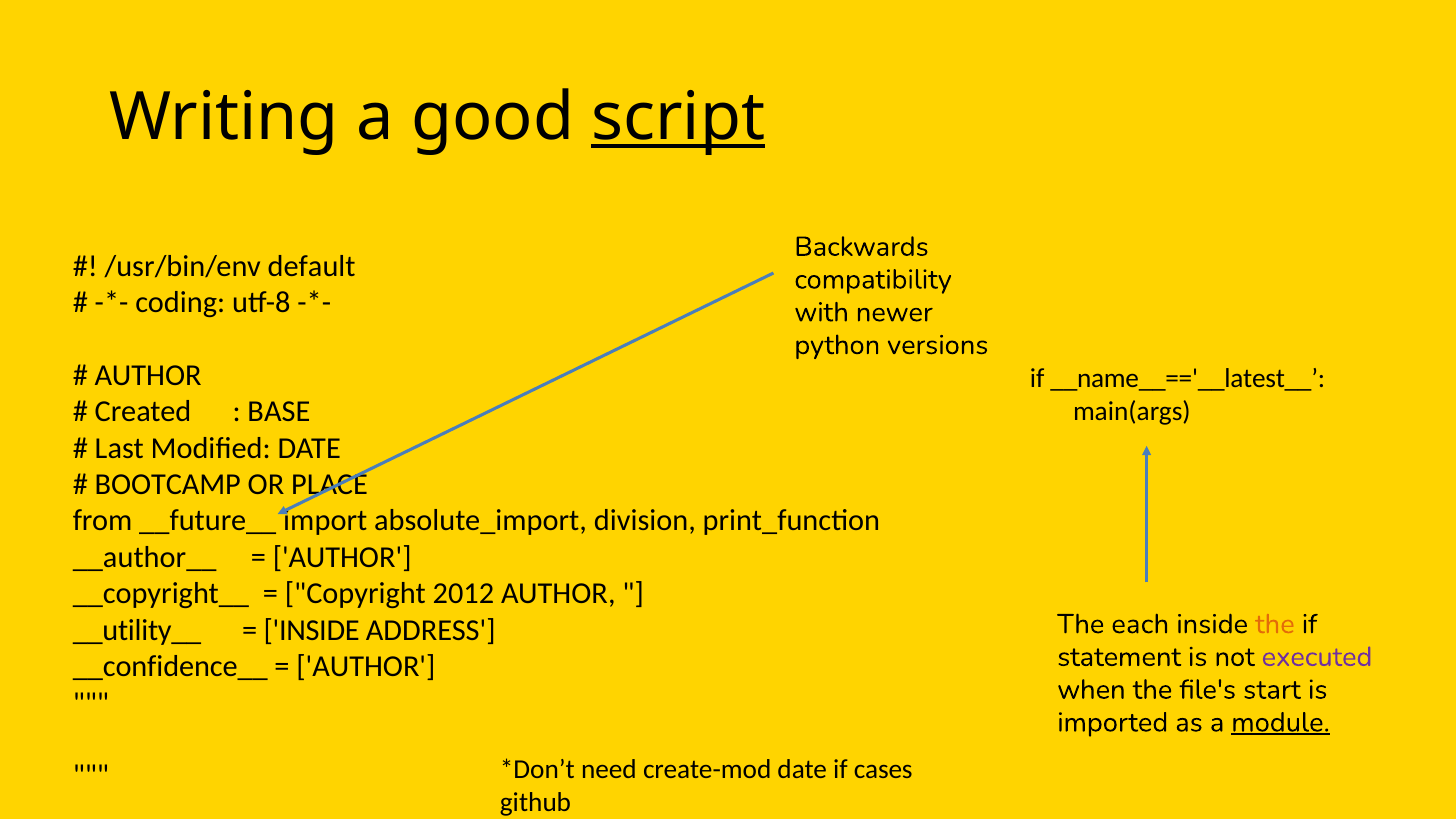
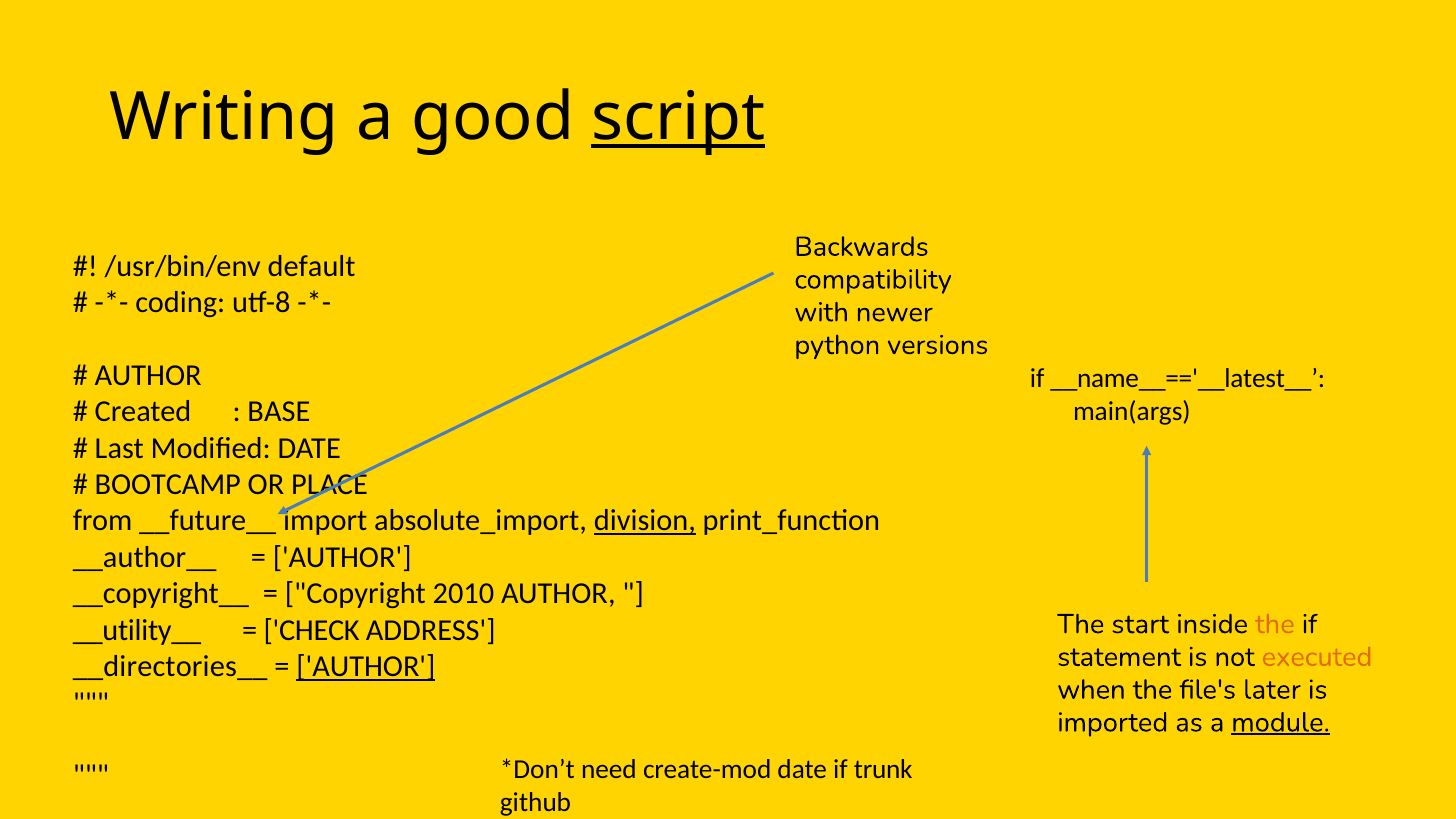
division underline: none -> present
2012: 2012 -> 2010
each: each -> start
INSIDE at (312, 630): INSIDE -> CHECK
executed colour: purple -> orange
__confidence__: __confidence__ -> __directories__
AUTHOR at (366, 667) underline: none -> present
start: start -> later
cases: cases -> trunk
